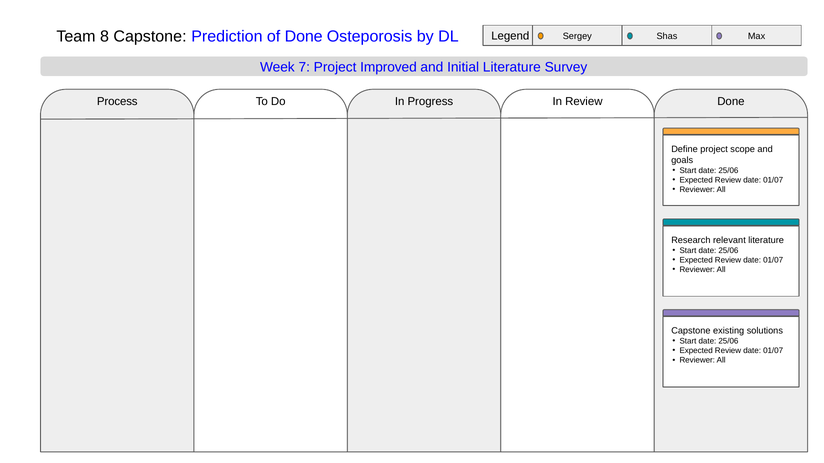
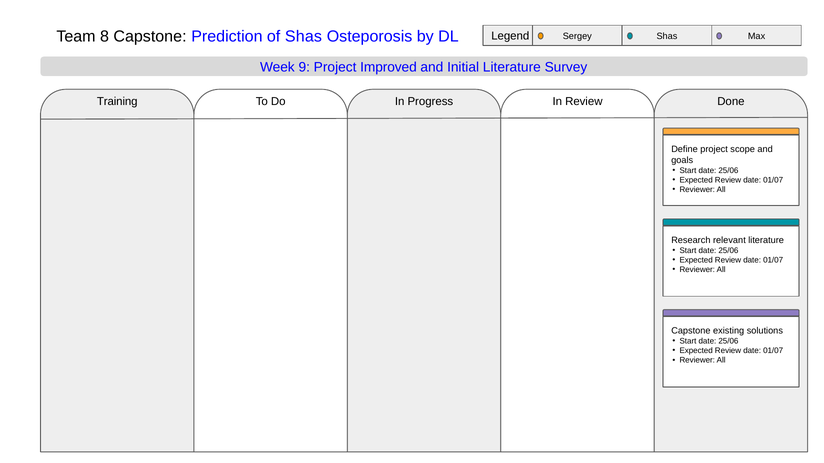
of Done: Done -> Shas
7: 7 -> 9
Process: Process -> Training
